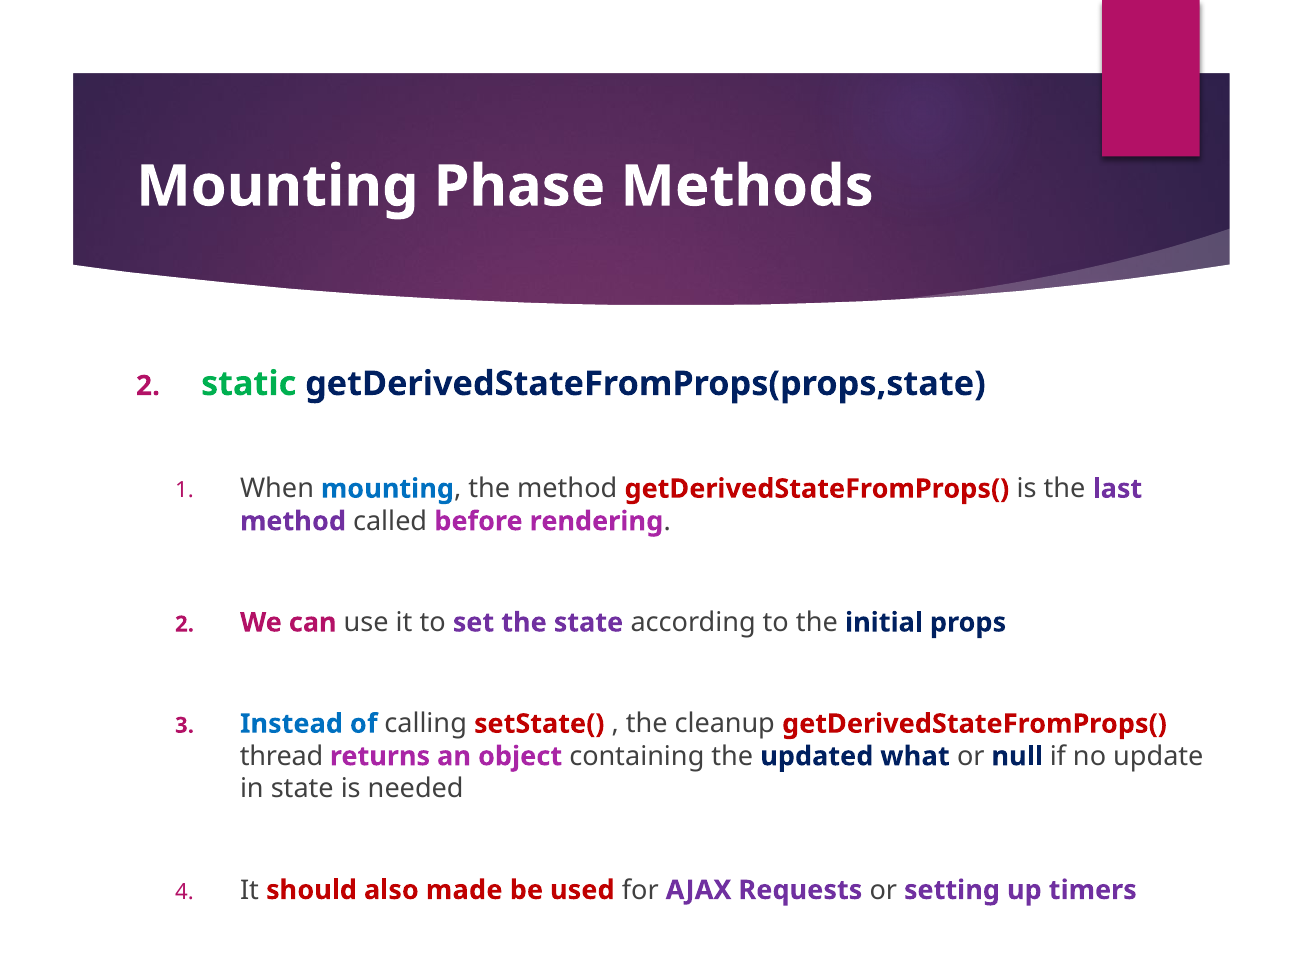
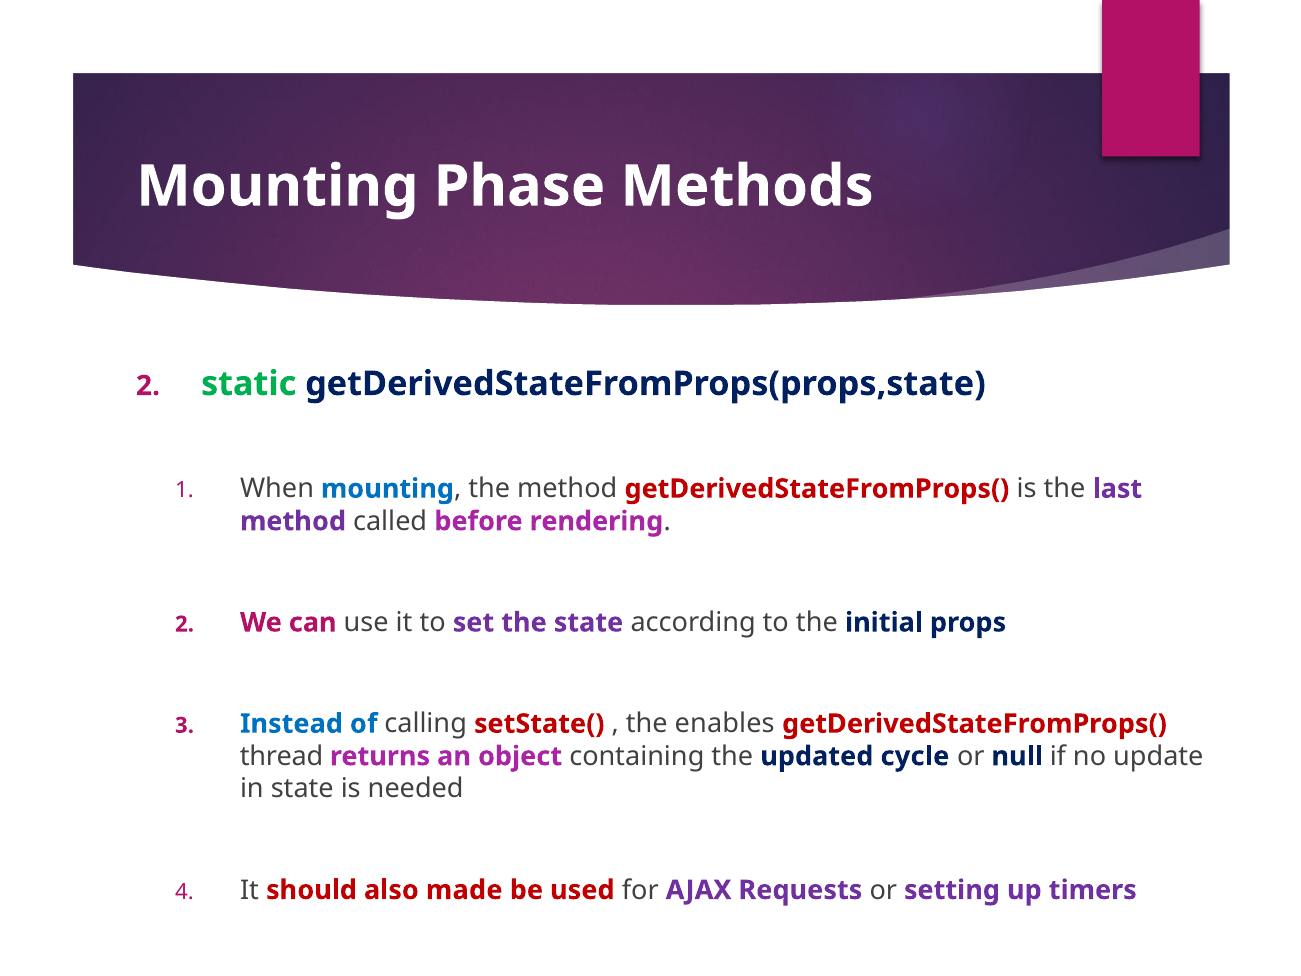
cleanup: cleanup -> enables
what: what -> cycle
